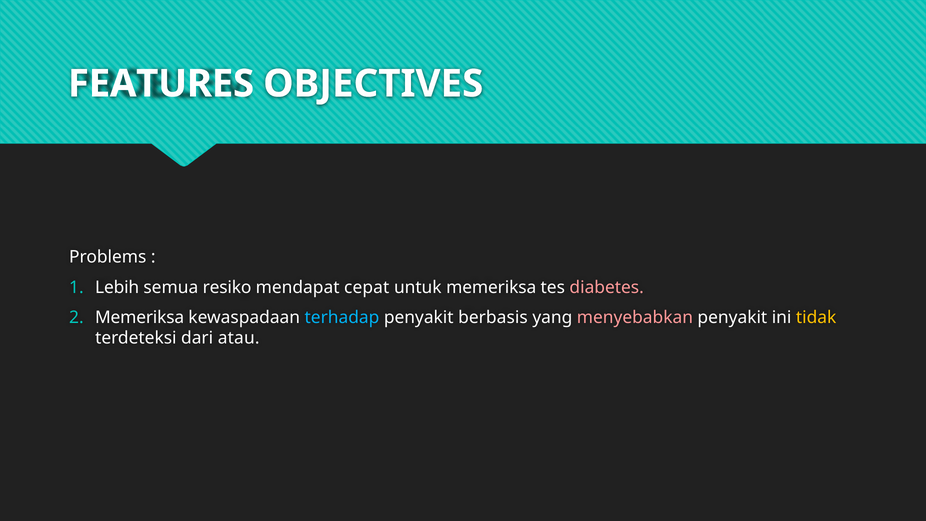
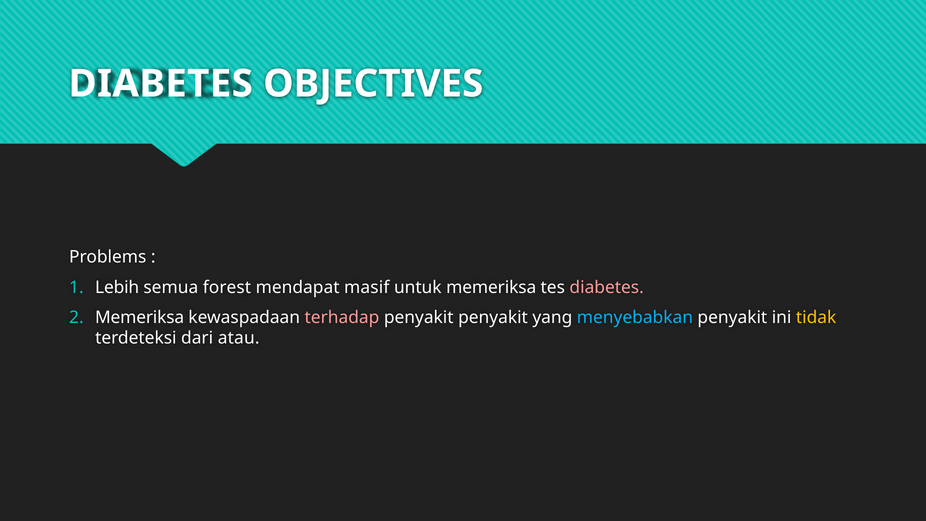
FEATURES at (161, 84): FEATURES -> DIABETES
resiko: resiko -> forest
cepat: cepat -> masif
terhadap colour: light blue -> pink
penyakit berbasis: berbasis -> penyakit
menyebabkan colour: pink -> light blue
